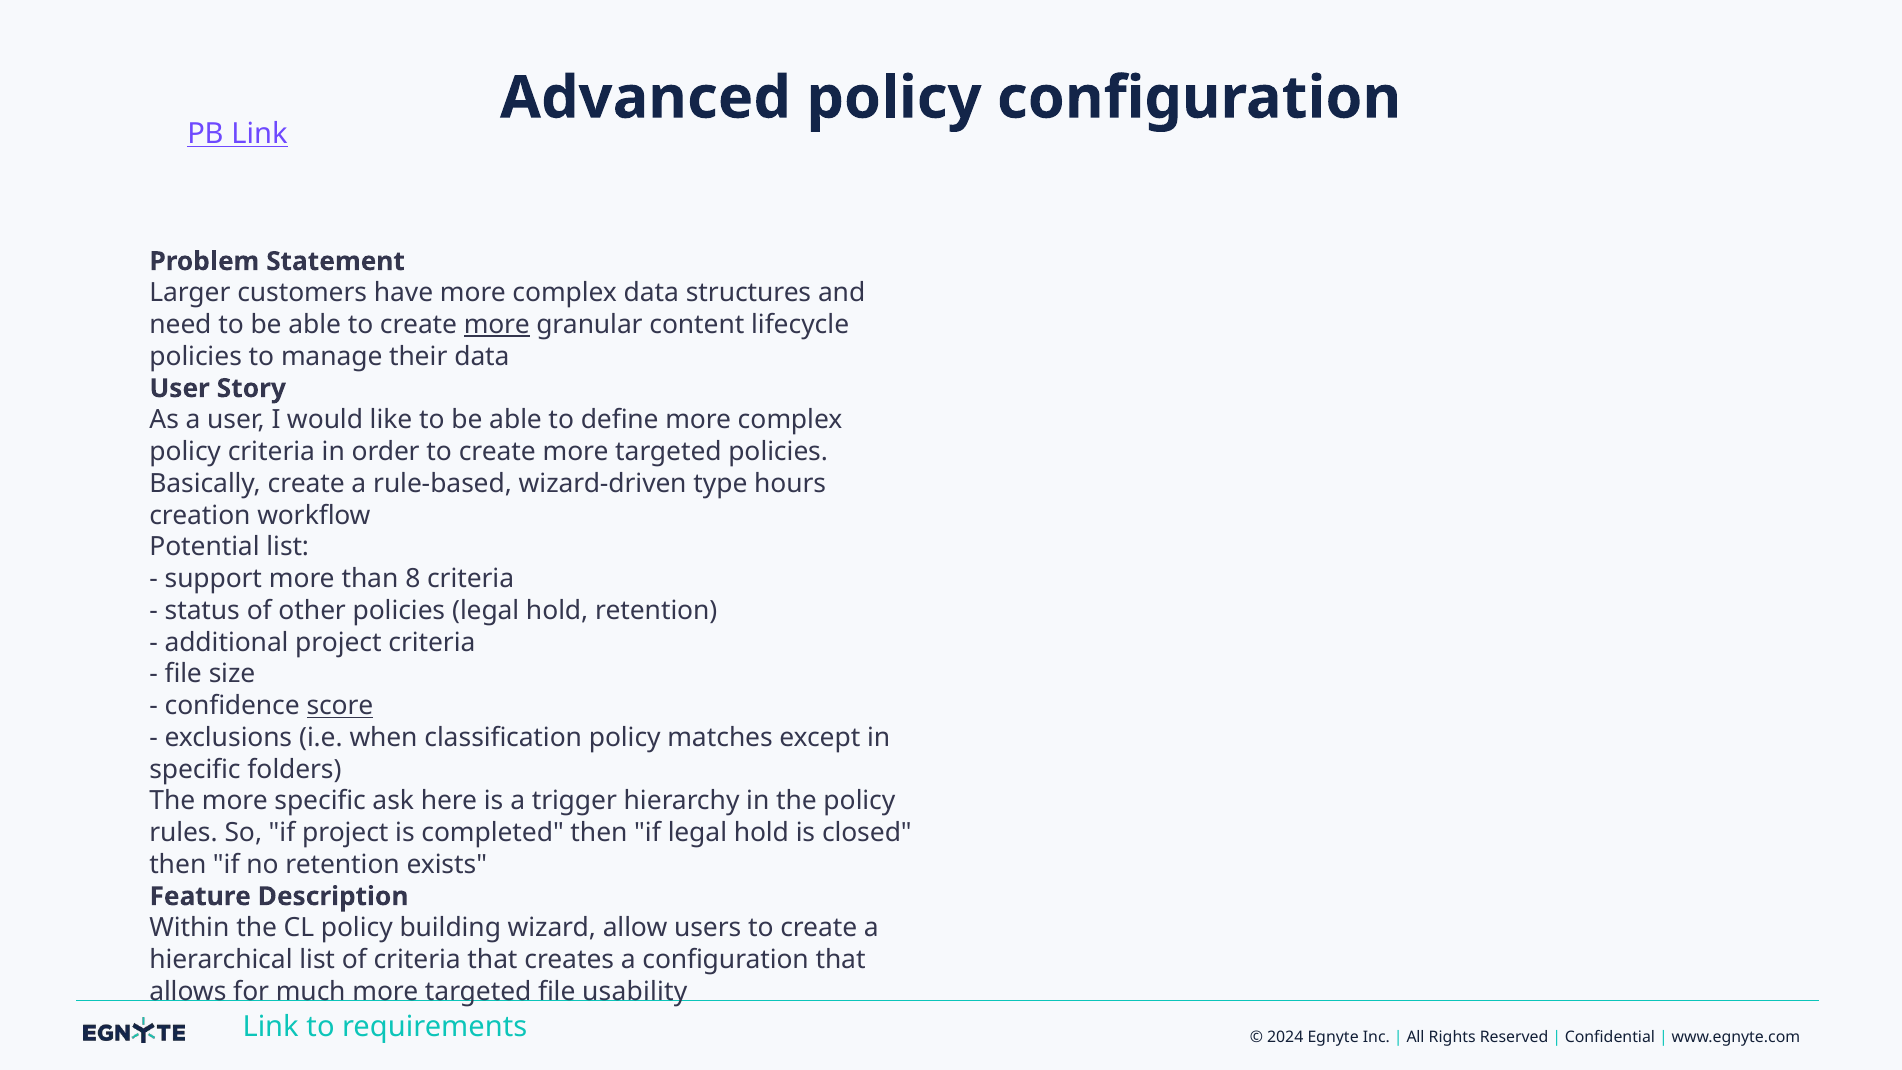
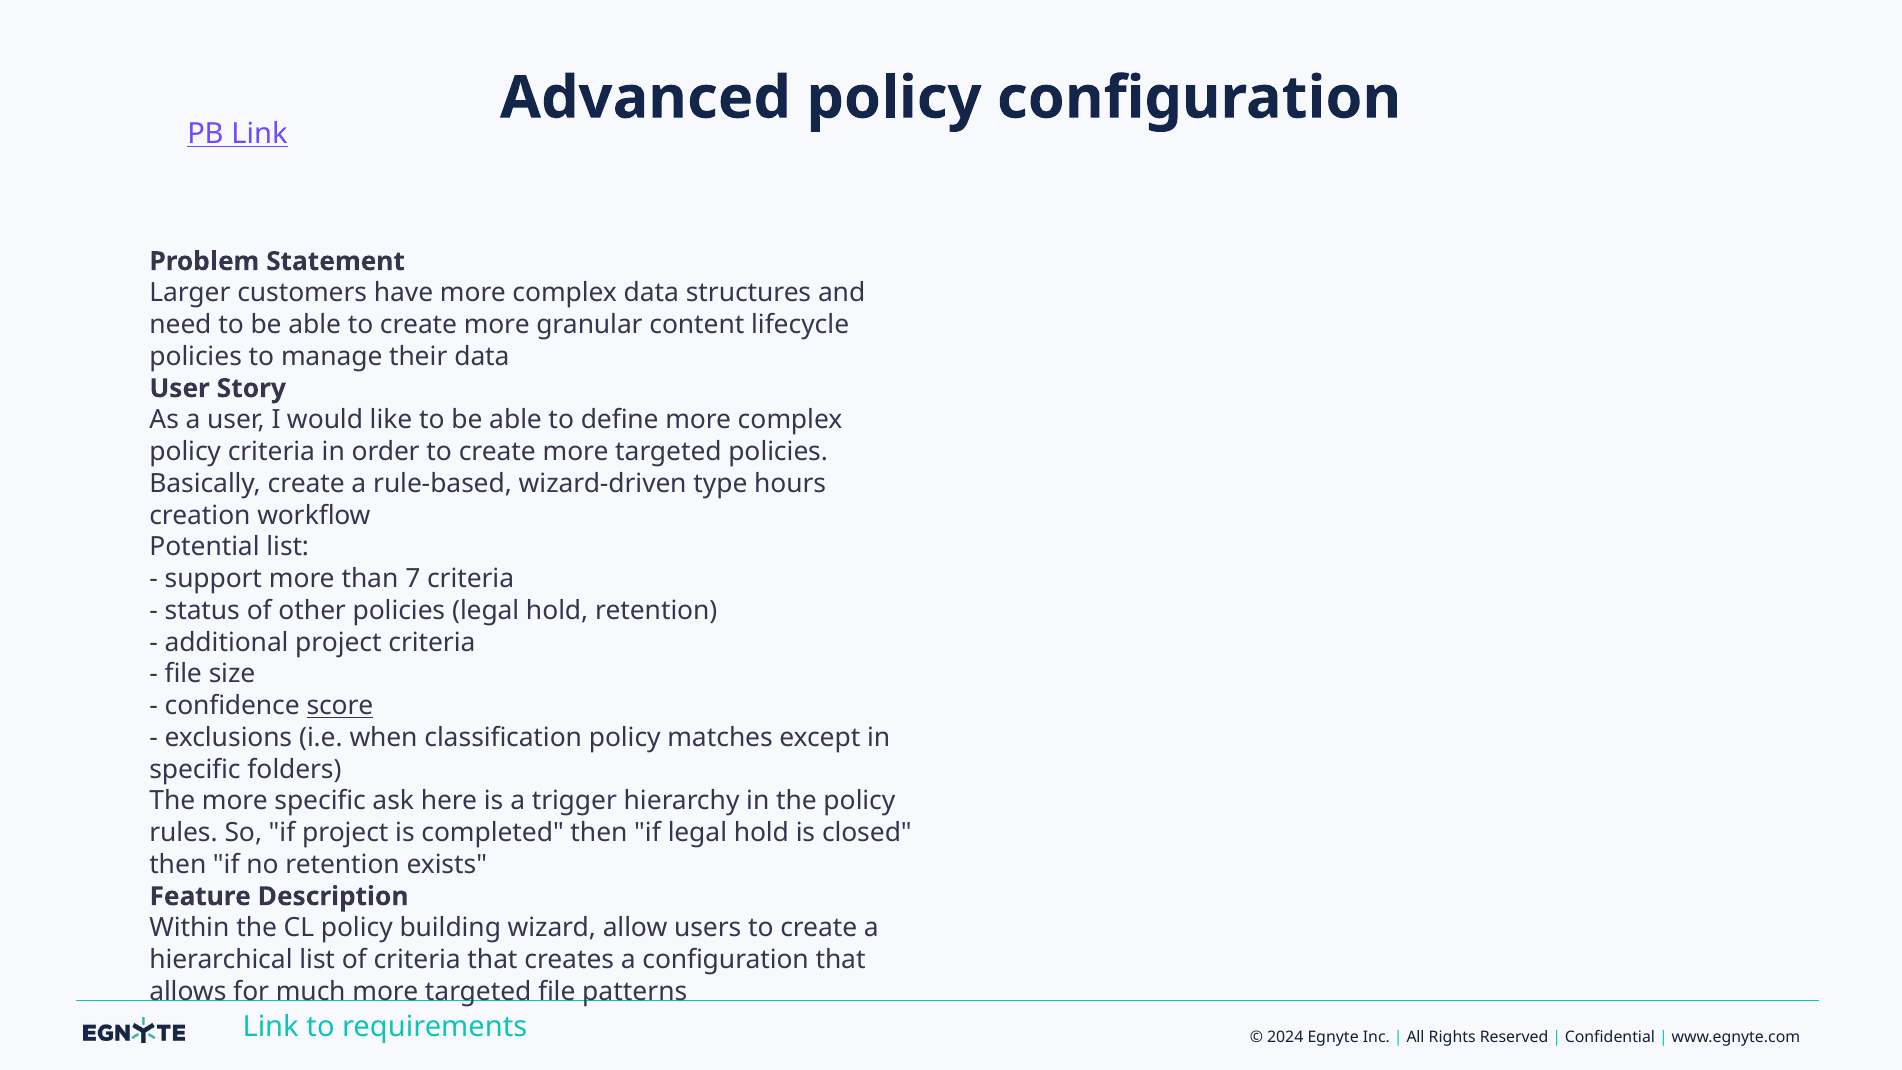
more at (497, 325) underline: present -> none
8: 8 -> 7
usability: usability -> patterns
